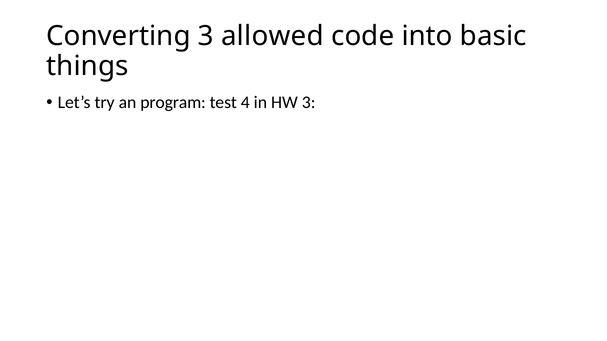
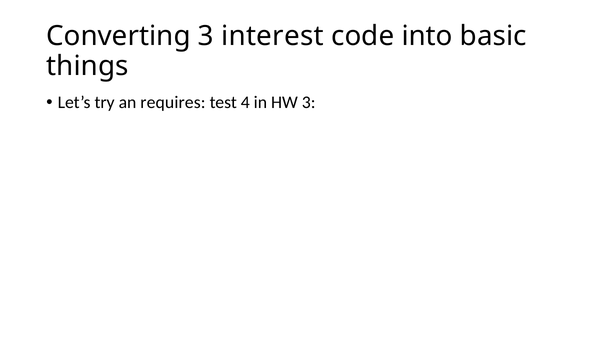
allowed: allowed -> interest
program: program -> requires
